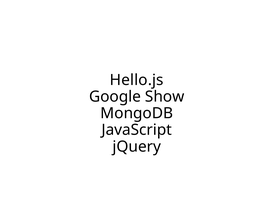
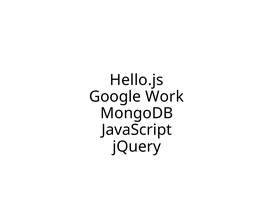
Show: Show -> Work
